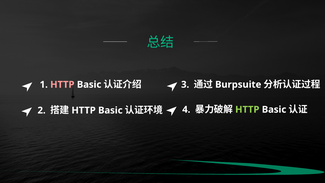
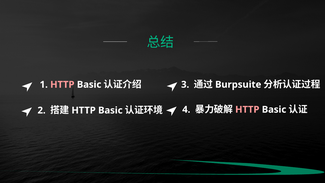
HTTP at (247, 109) colour: light green -> pink
